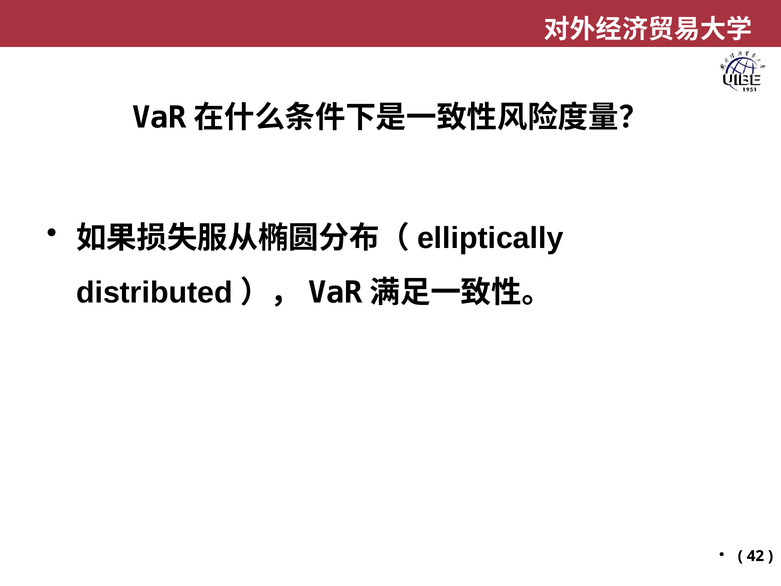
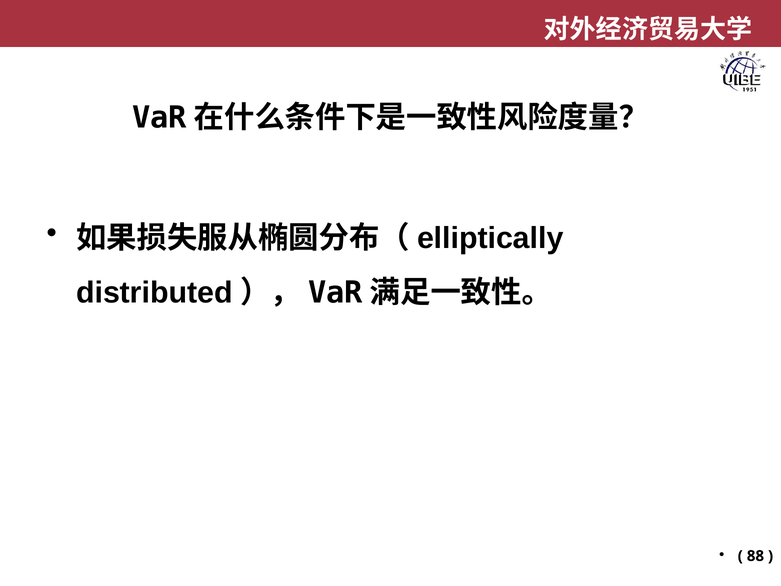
42: 42 -> 88
